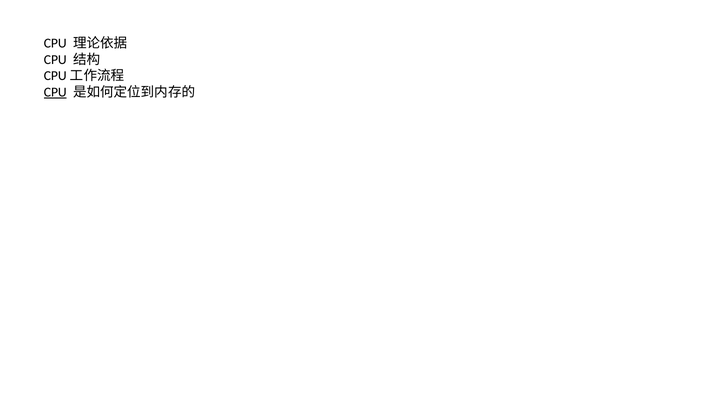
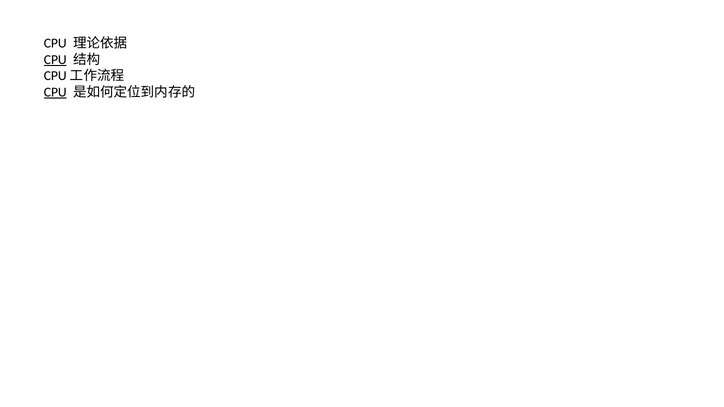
CPU at (55, 60) underline: none -> present
